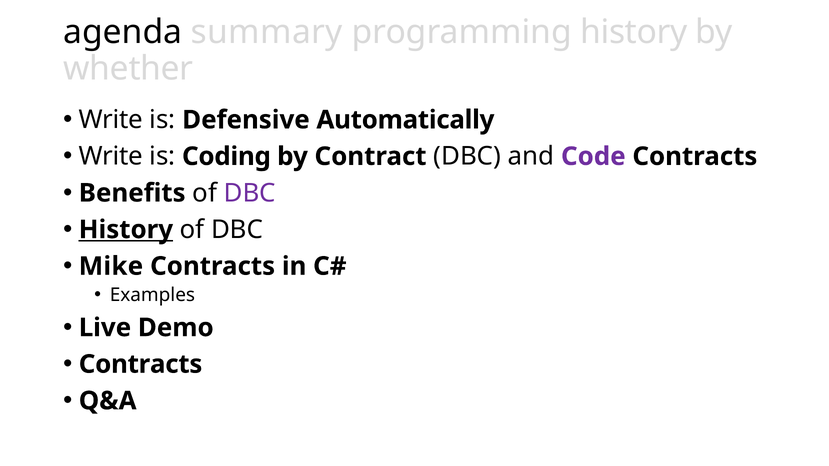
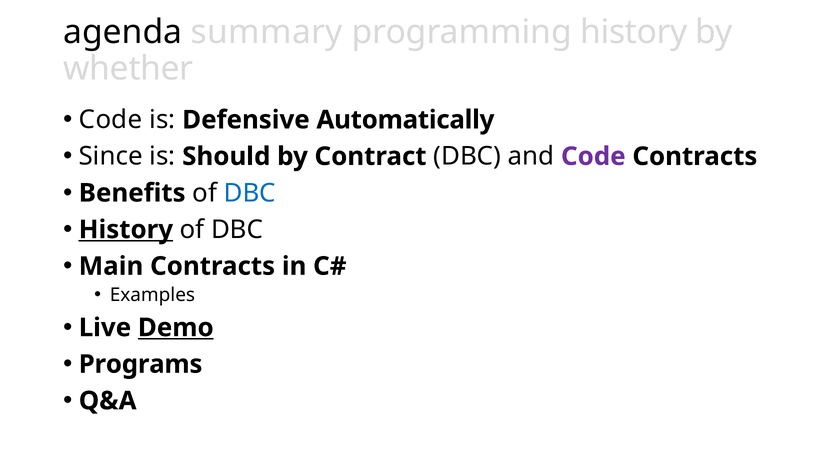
Write at (111, 120): Write -> Code
Write at (111, 157): Write -> Since
Coding: Coding -> Should
DBC at (250, 193) colour: purple -> blue
Mike: Mike -> Main
Demo underline: none -> present
Contracts at (141, 364): Contracts -> Programs
